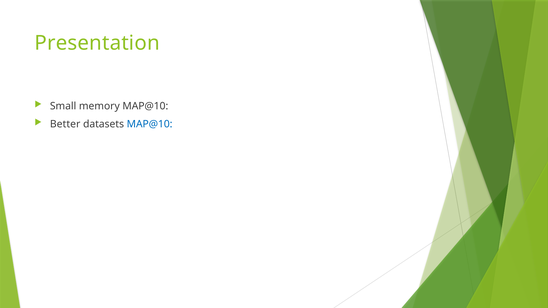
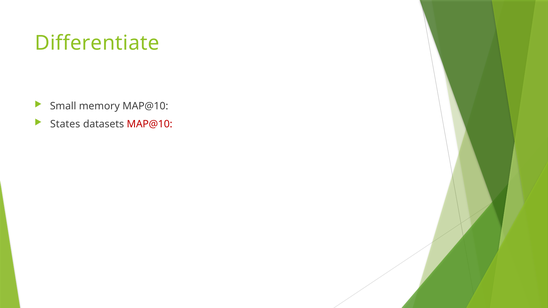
Presentation: Presentation -> Differentiate
Better: Better -> States
MAP@10 at (150, 124) colour: blue -> red
